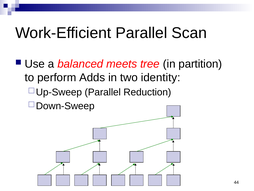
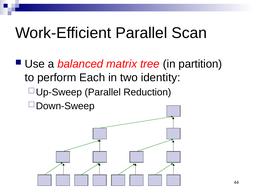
meets: meets -> matrix
Adds: Adds -> Each
